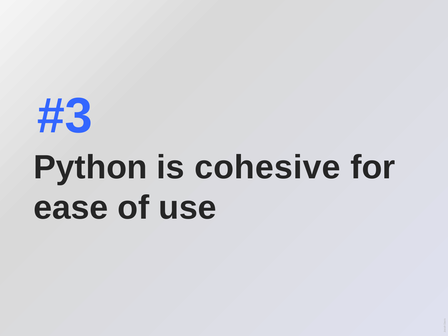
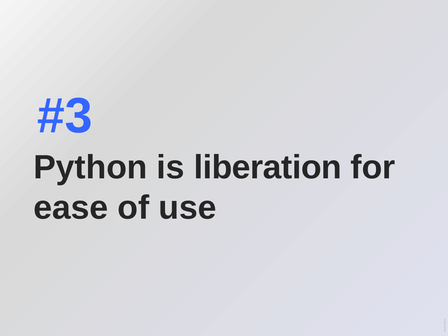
cohesive: cohesive -> liberation
